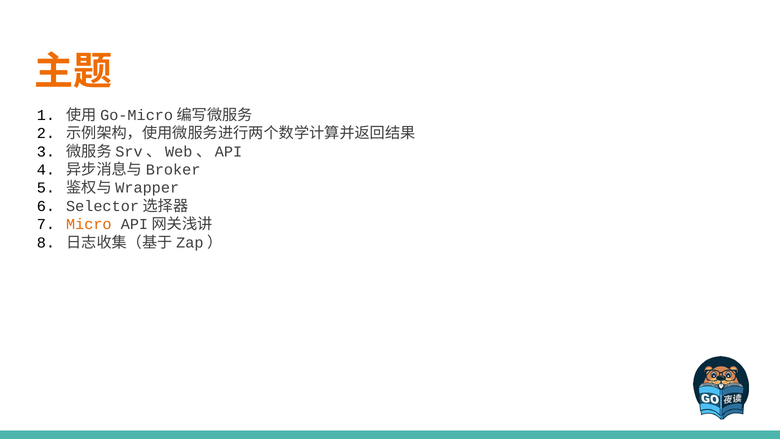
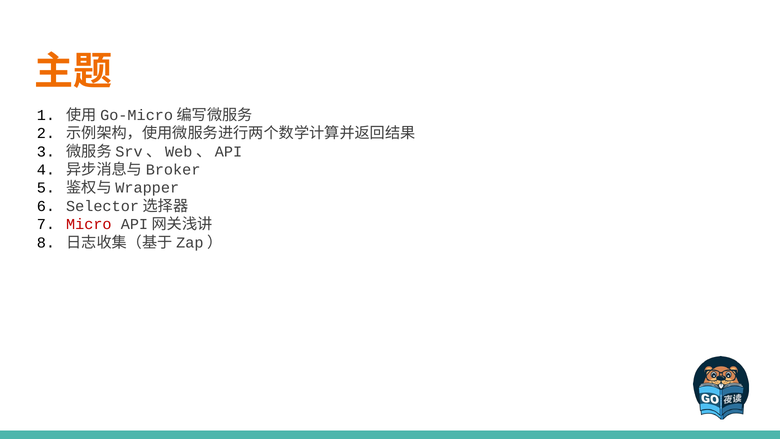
Micro colour: orange -> red
